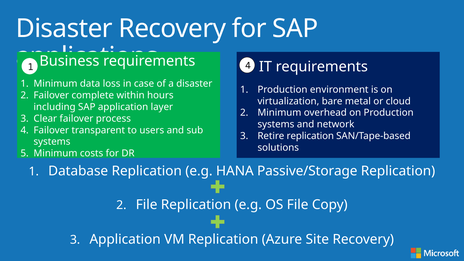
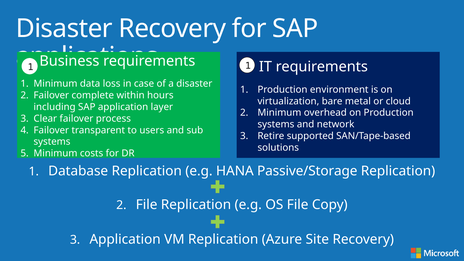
4 at (248, 66): 4 -> 1
Retire replication: replication -> supported
